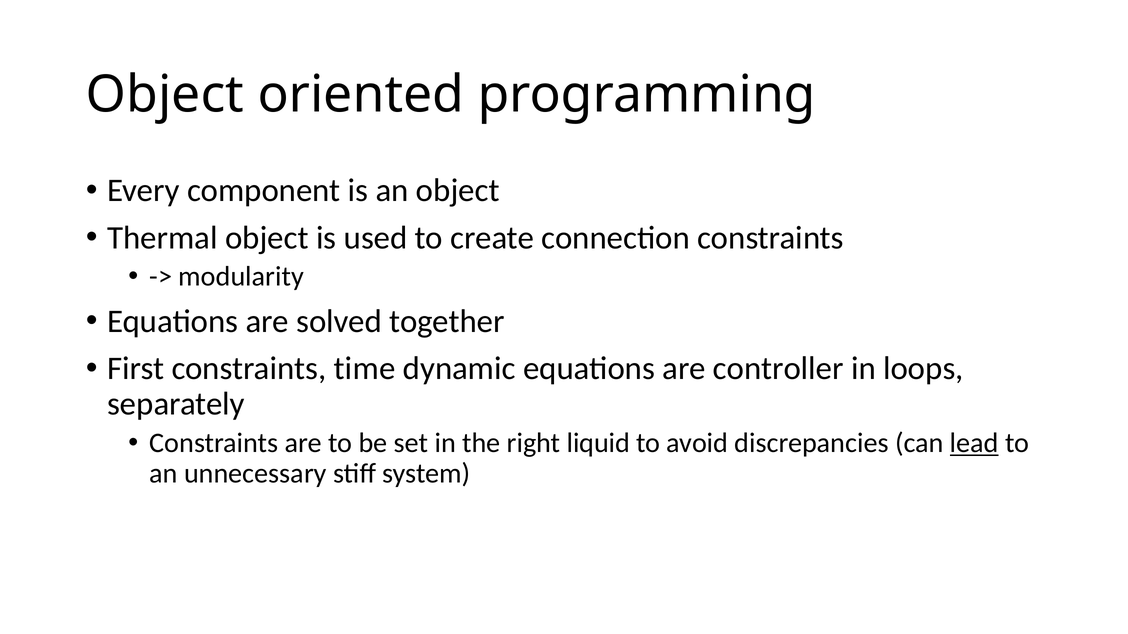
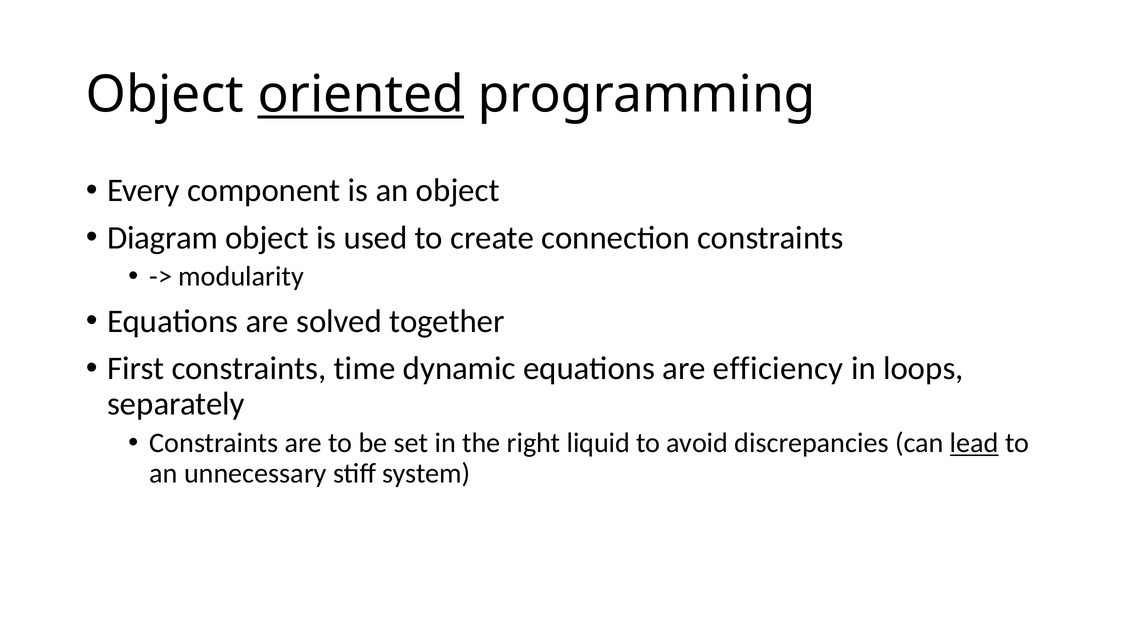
oriented underline: none -> present
Thermal: Thermal -> Diagram
controller: controller -> efficiency
